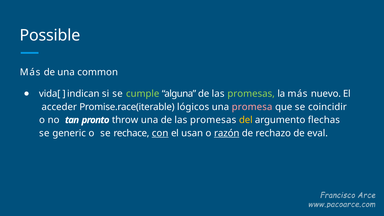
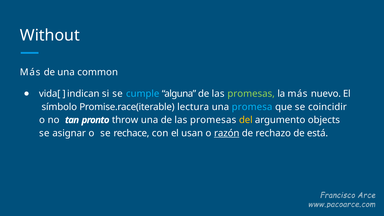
Possible: Possible -> Without
cumple colour: light green -> light blue
acceder: acceder -> símbolo
lógicos: lógicos -> lectura
promesa colour: pink -> light blue
ﬂechas: ﬂechas -> objects
generic: generic -> asignar
con underline: present -> none
eval: eval -> está
